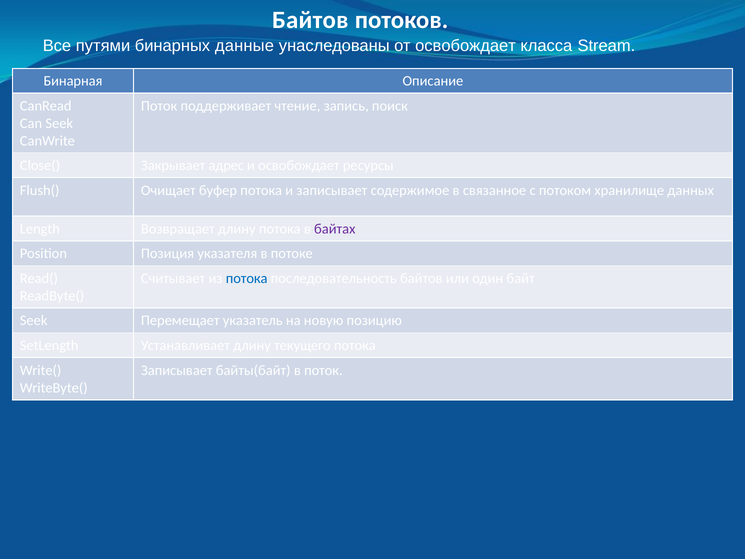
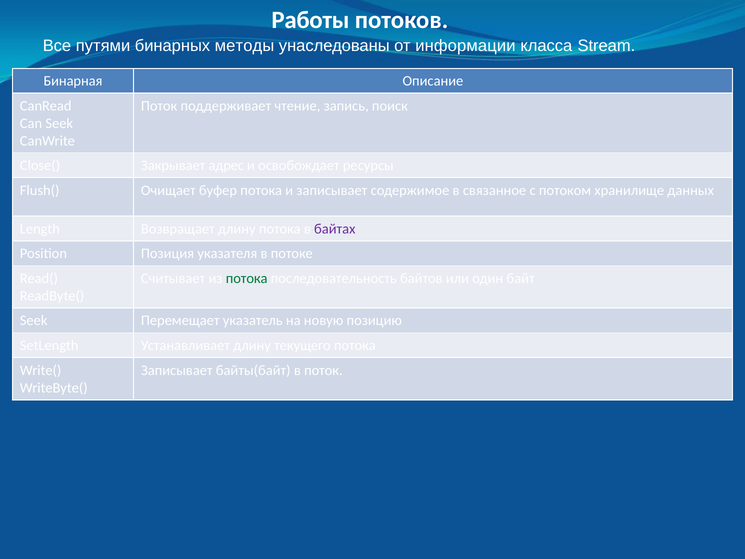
Байтов at (310, 20): Байтов -> Работы
данные: данные -> методы
от освобождает: освобождает -> информации
потока at (247, 278) colour: blue -> green
